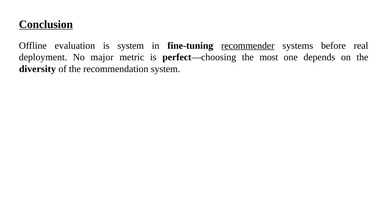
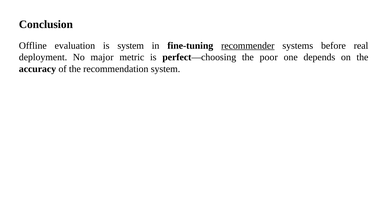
Conclusion underline: present -> none
most: most -> poor
diversity: diversity -> accuracy
